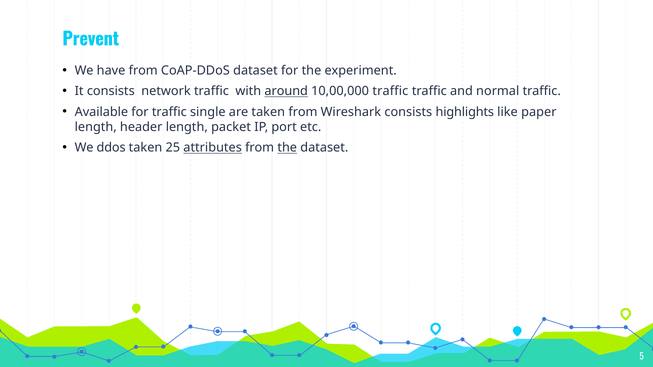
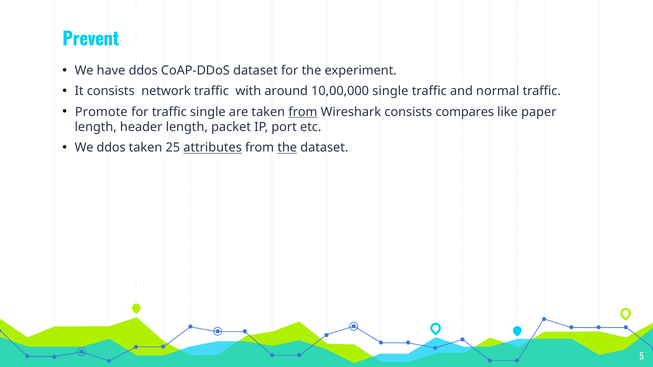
have from: from -> ddos
around underline: present -> none
10,00,000 traffic: traffic -> single
Available: Available -> Promote
from at (303, 112) underline: none -> present
highlights: highlights -> compares
